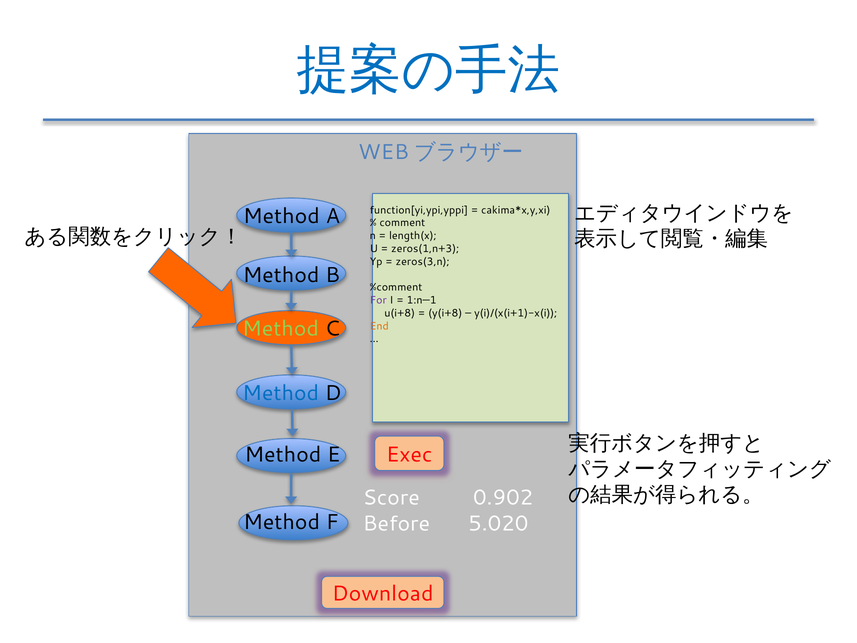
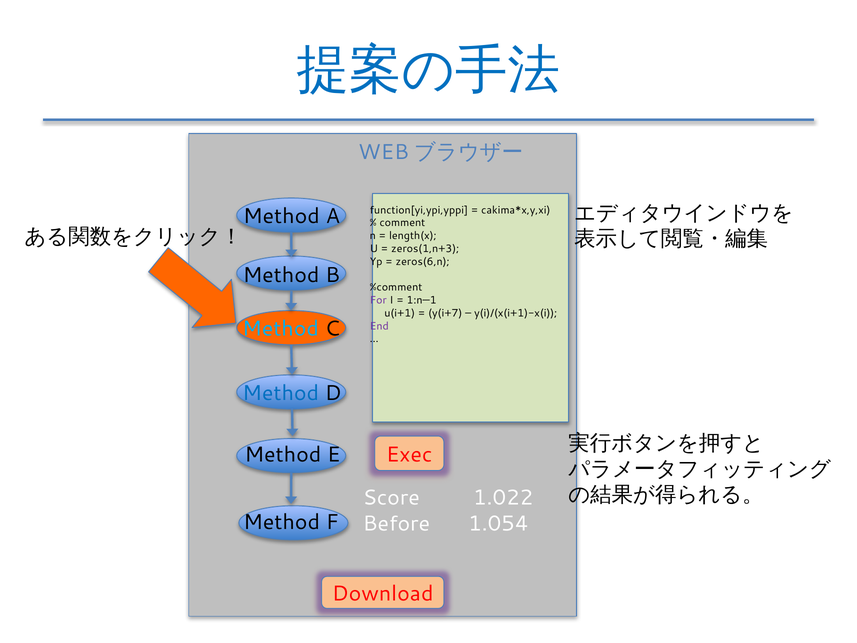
zeros(3,n: zeros(3,n -> zeros(6,n
u(i+8: u(i+8 -> u(i+1
y(i+8: y(i+8 -> y(i+7
Method at (280, 329) colour: light green -> light blue
End colour: orange -> purple
0.902: 0.902 -> 1.022
5.020: 5.020 -> 1.054
